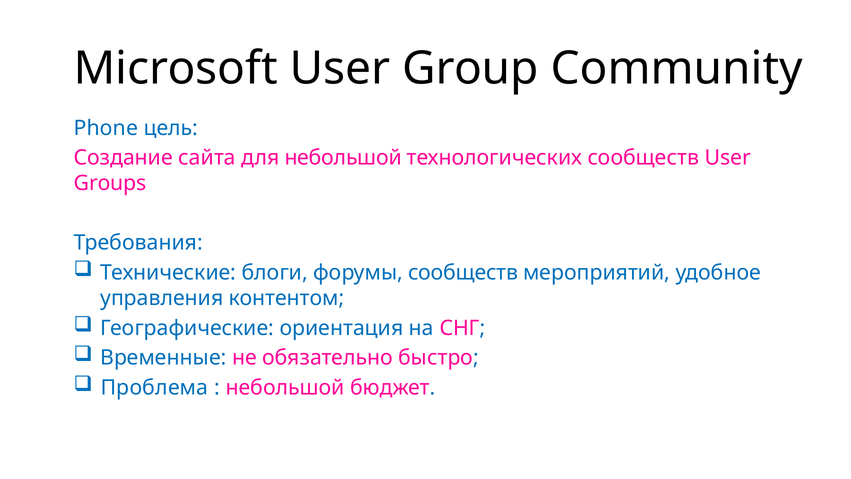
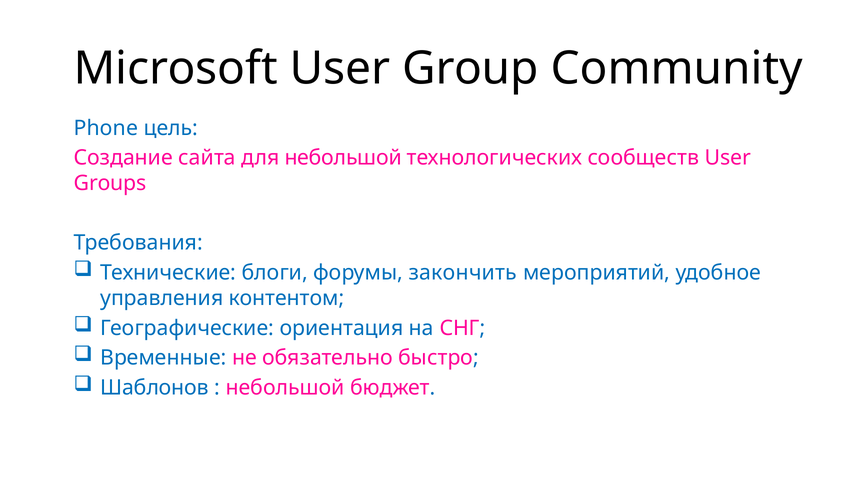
форумы сообществ: сообществ -> закончить
Проблема: Проблема -> Шаблонов
